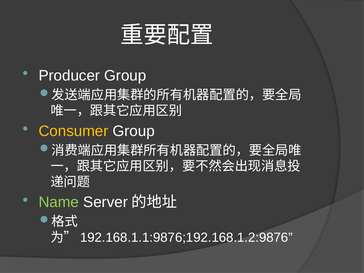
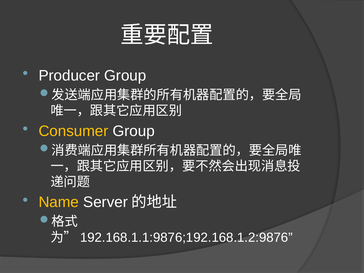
Name colour: light green -> yellow
